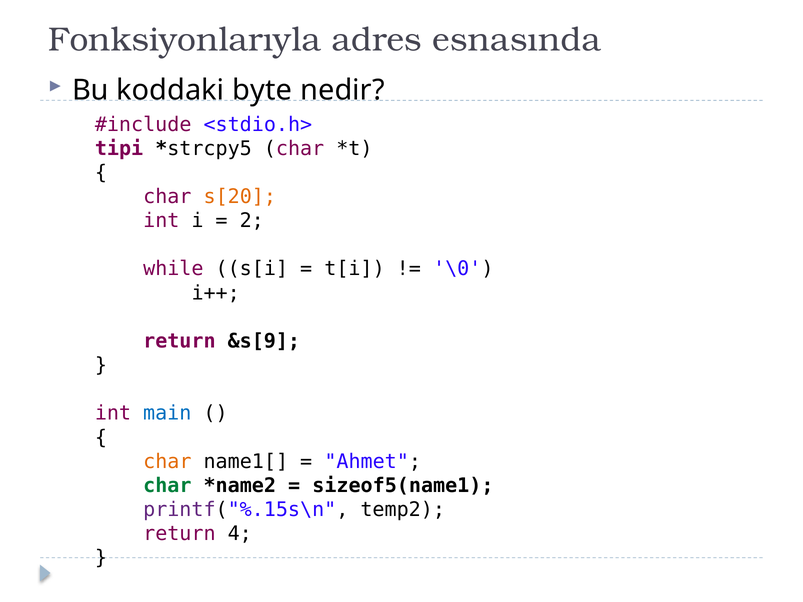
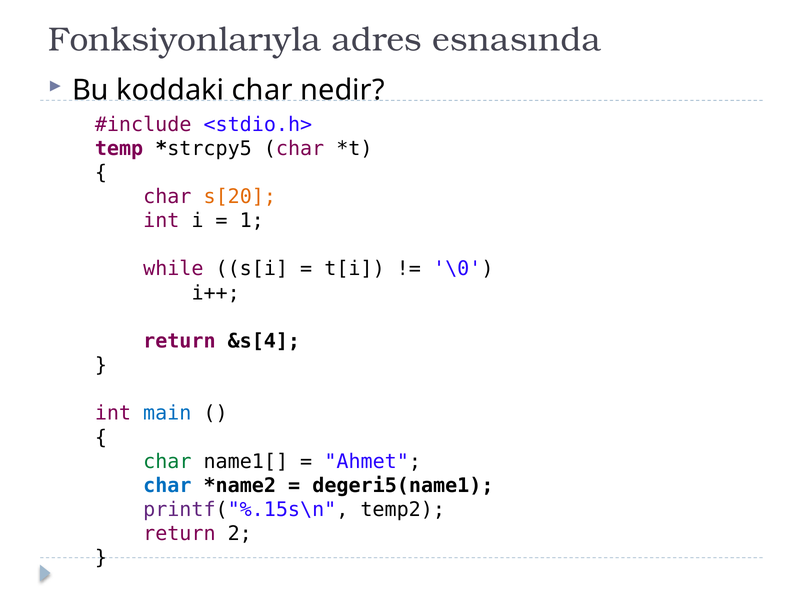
koddaki byte: byte -> char
tipi: tipi -> temp
2: 2 -> 1
&s[9: &s[9 -> &s[4
char at (167, 462) colour: orange -> green
char at (167, 486) colour: green -> blue
sizeof5(name1: sizeof5(name1 -> degeri5(name1
4: 4 -> 2
